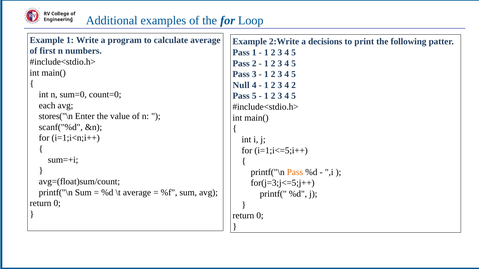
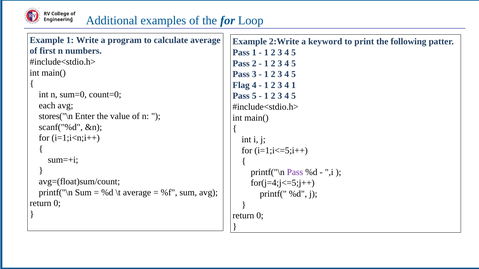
decisions: decisions -> keyword
Null: Null -> Flag
4 2: 2 -> 1
Pass at (295, 172) colour: orange -> purple
for(j=3;j<=5;j++: for(j=3;j<=5;j++ -> for(j=4;j<=5;j++
